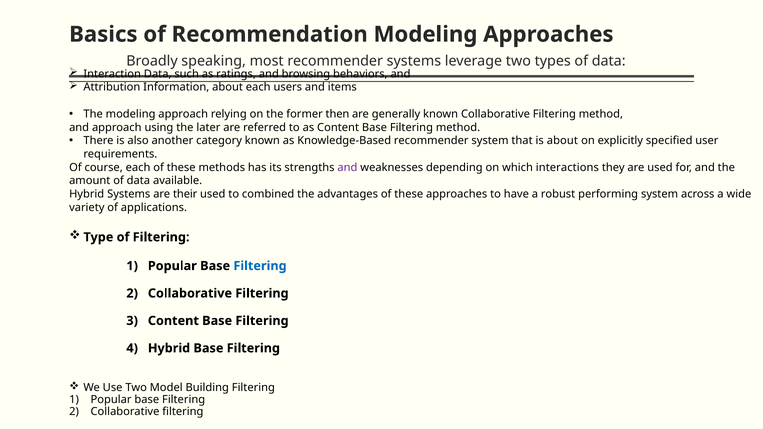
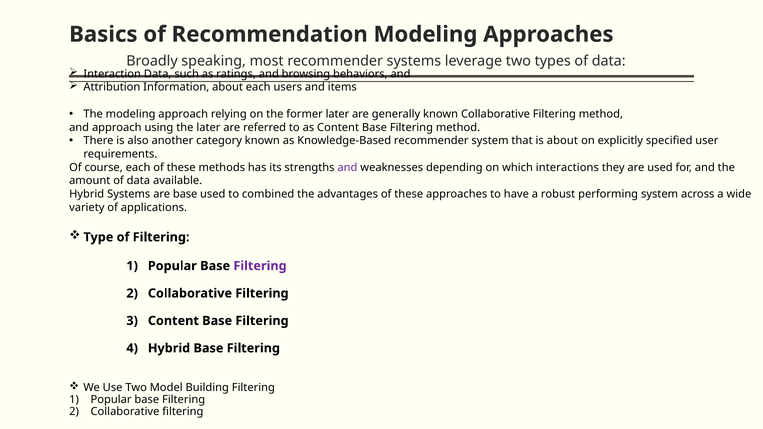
former then: then -> later
are their: their -> base
Filtering at (260, 266) colour: blue -> purple
